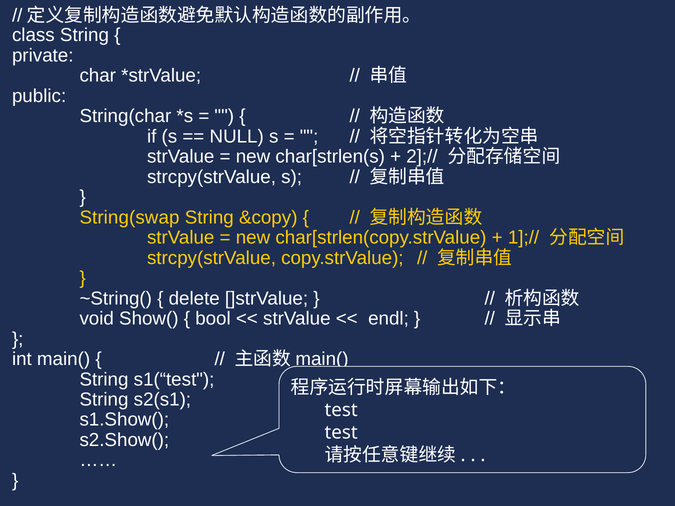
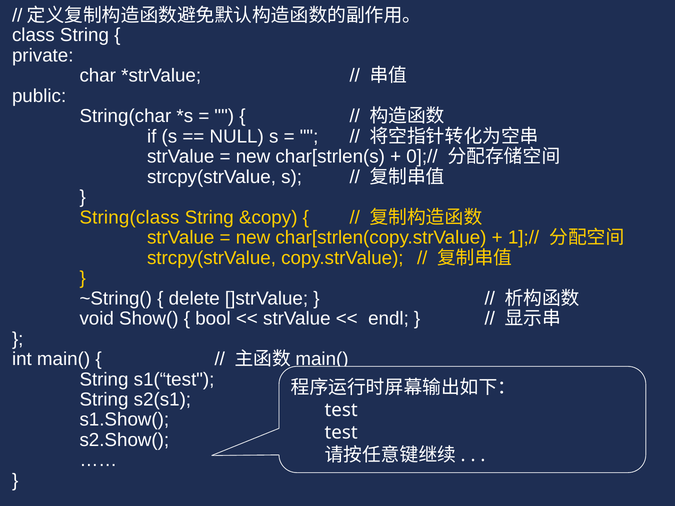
2];//: 2];// -> 0];//
String(swap: String(swap -> String(class
